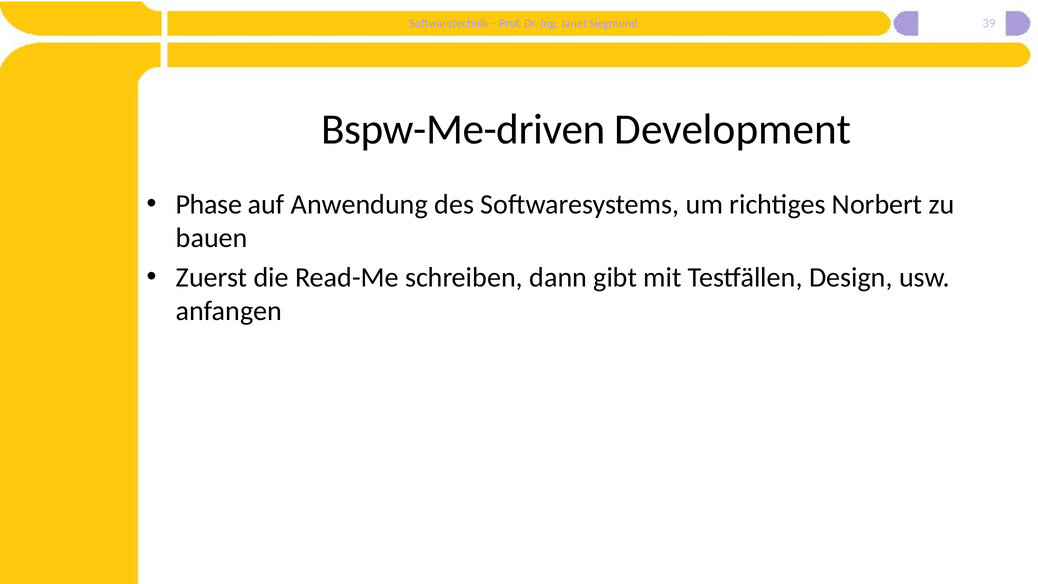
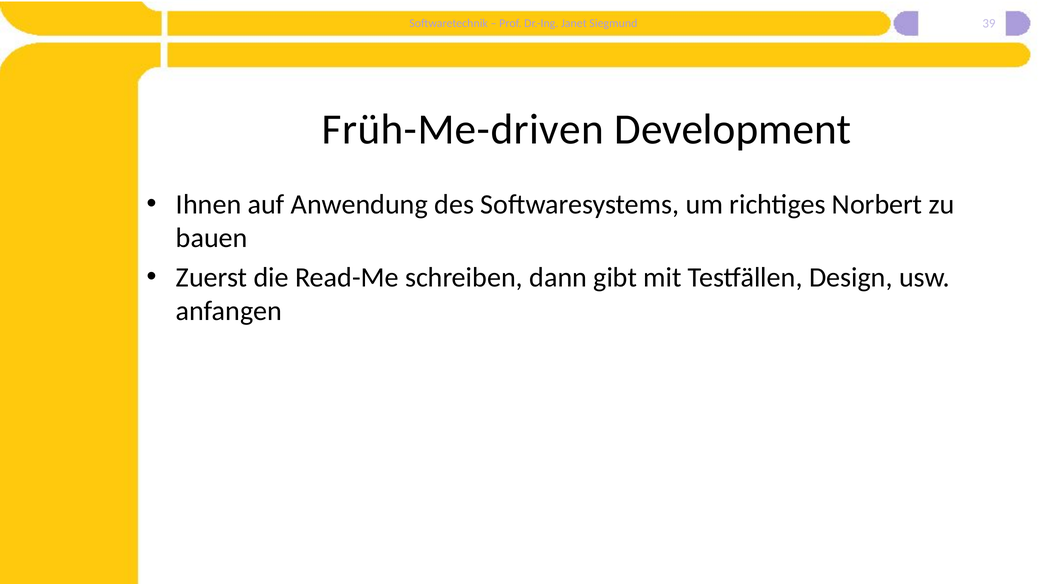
Bspw-Me-driven: Bspw-Me-driven -> Früh-Me-driven
Phase: Phase -> Ihnen
